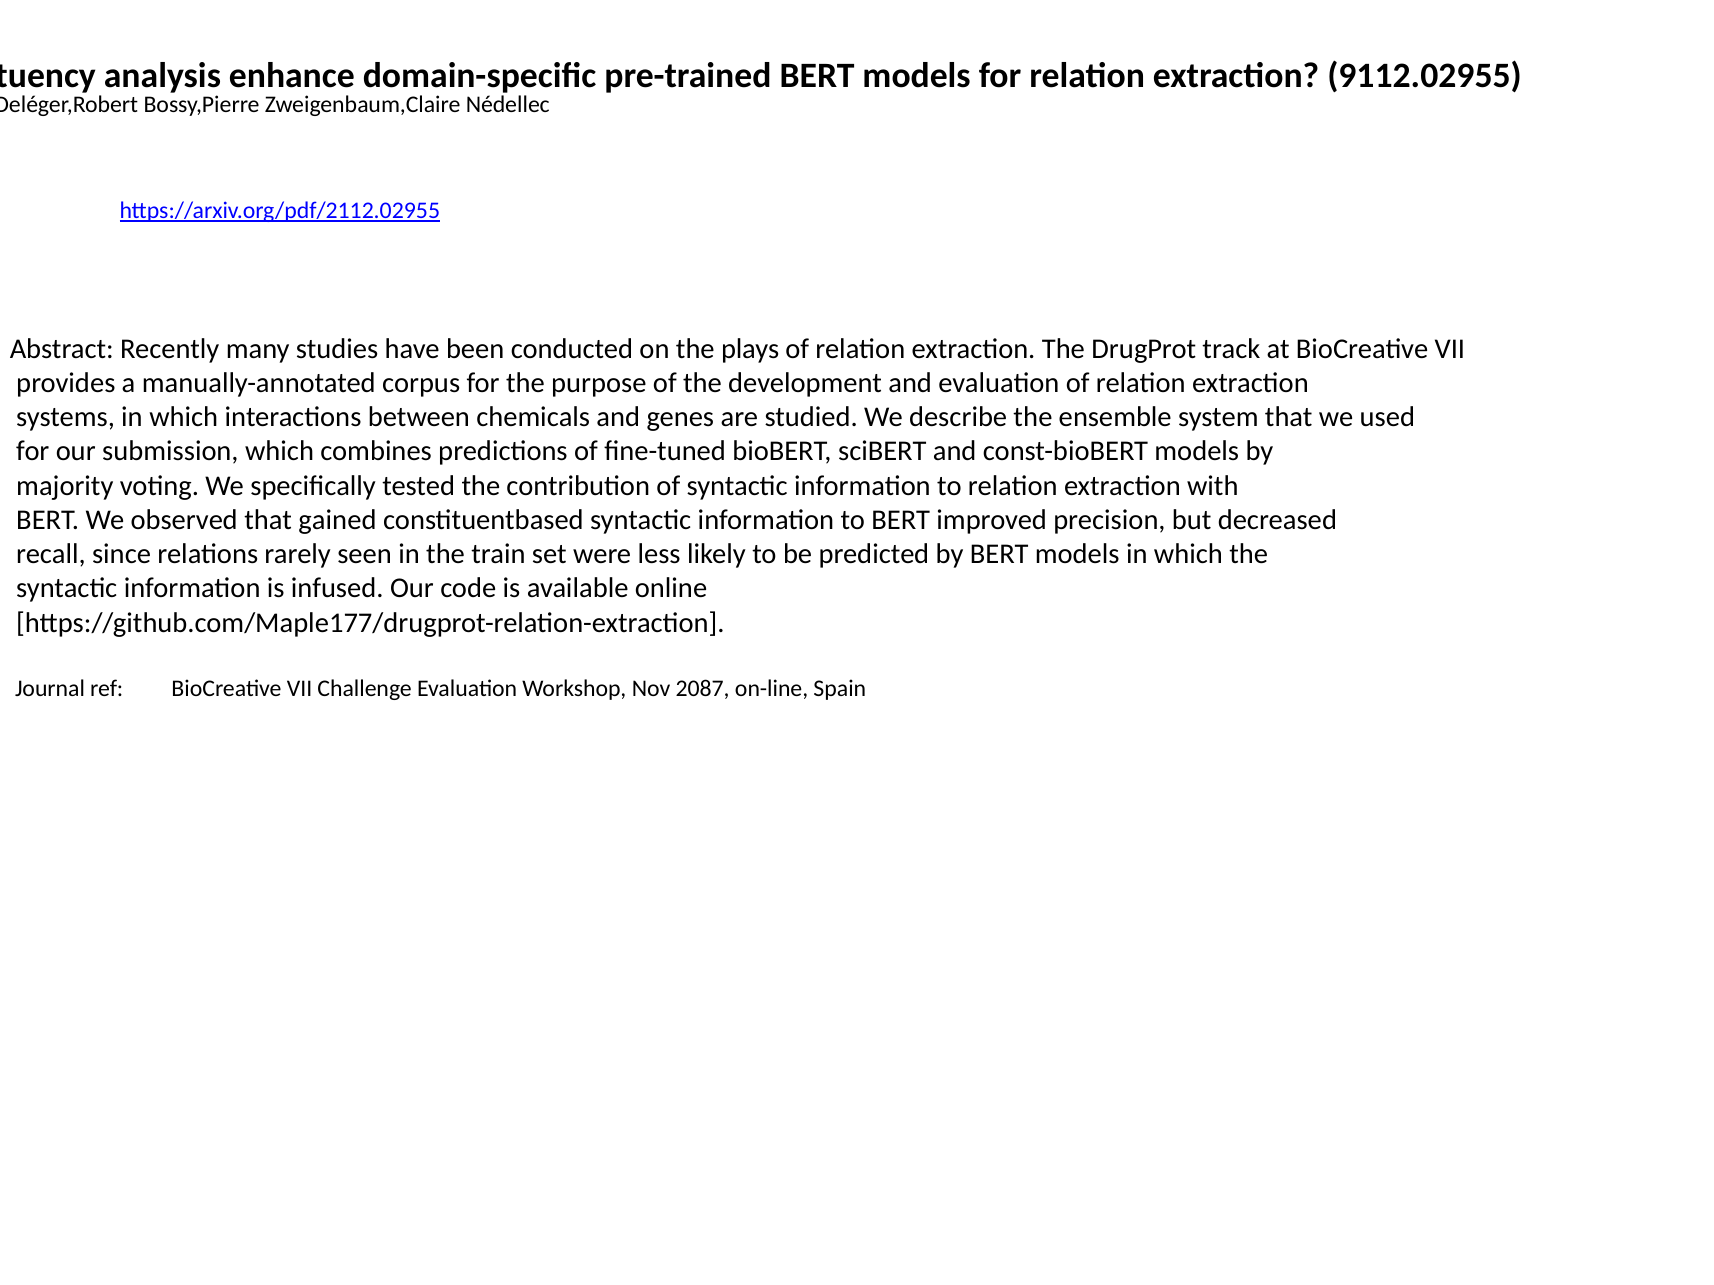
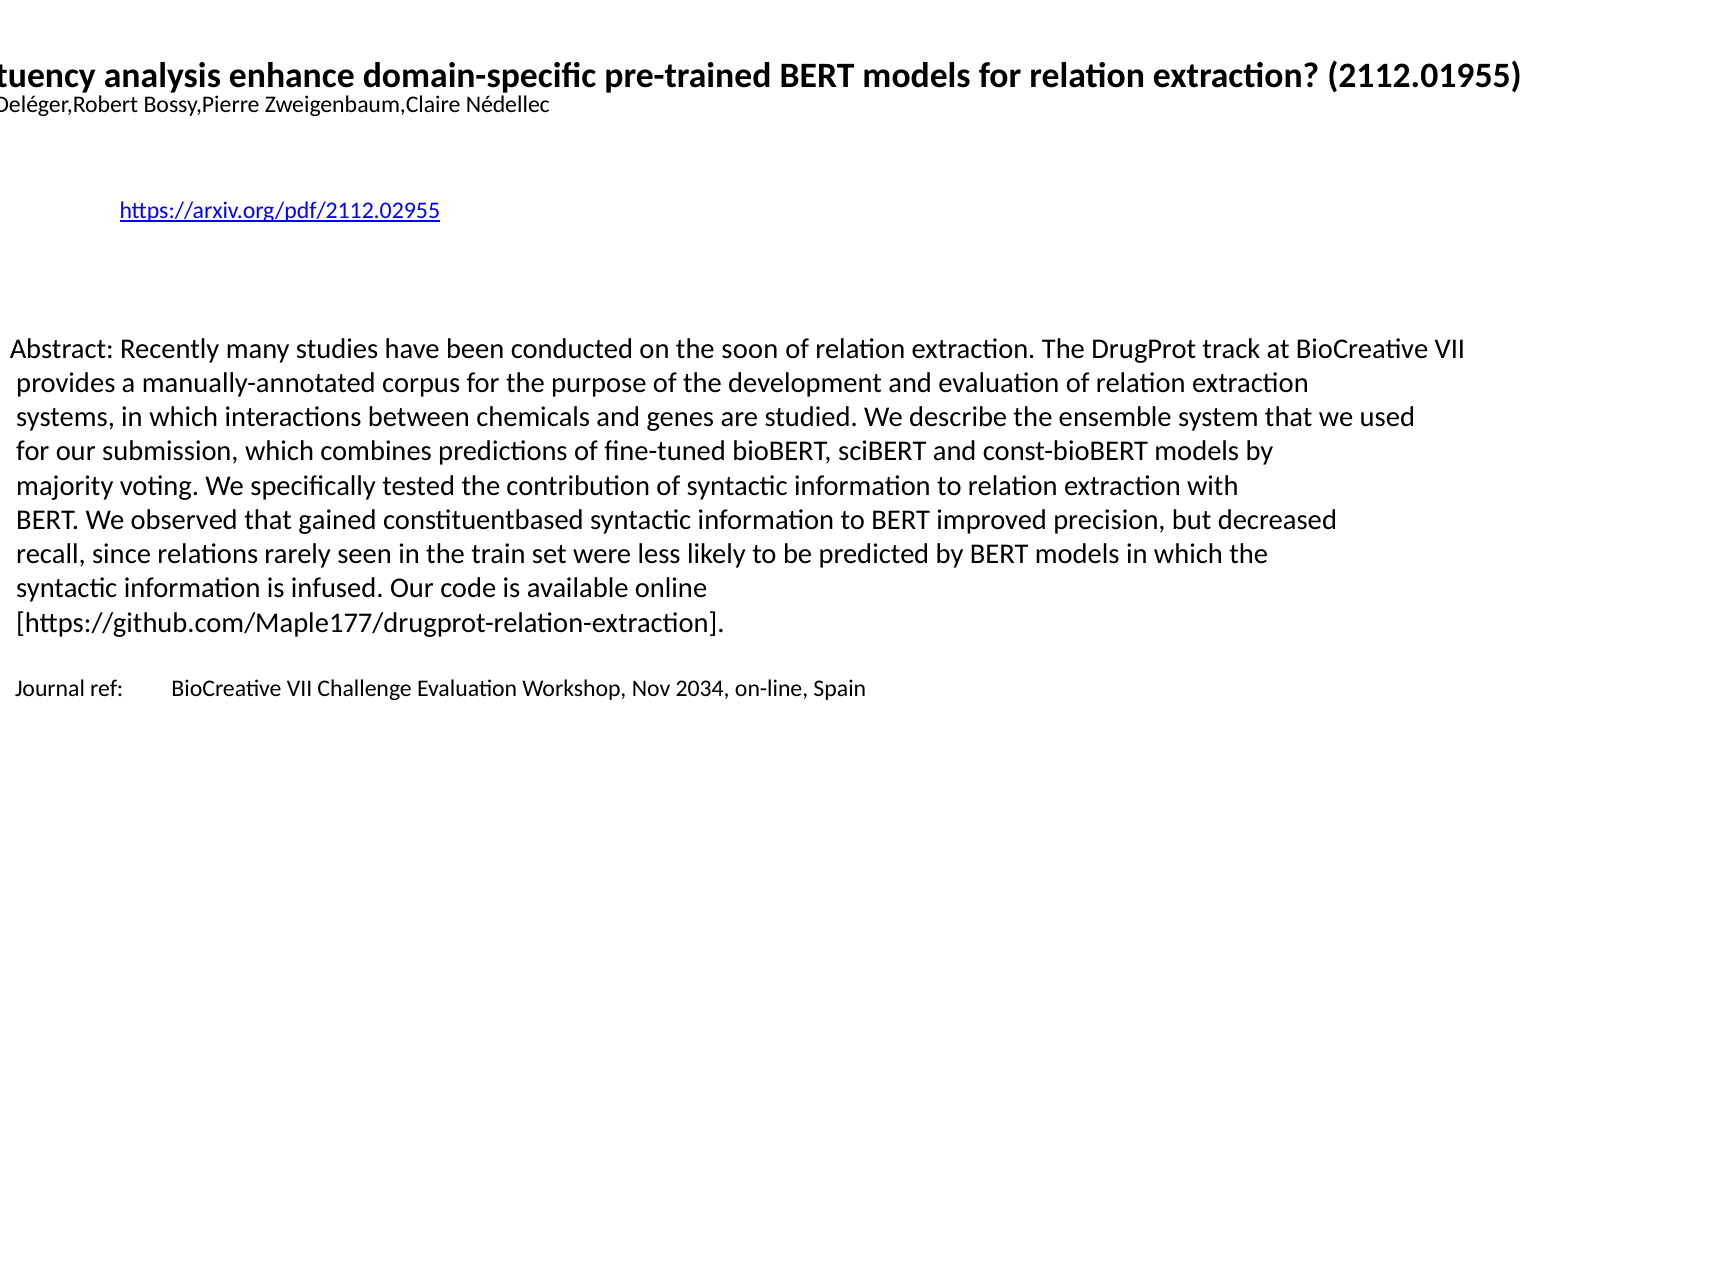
9112.02955: 9112.02955 -> 2112.01955
plays: plays -> soon
2087: 2087 -> 2034
